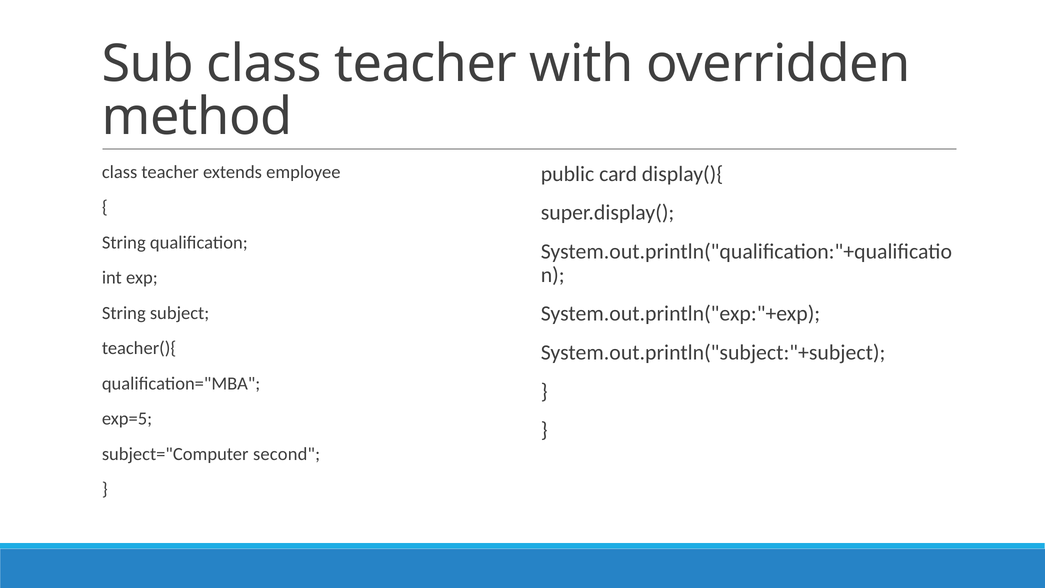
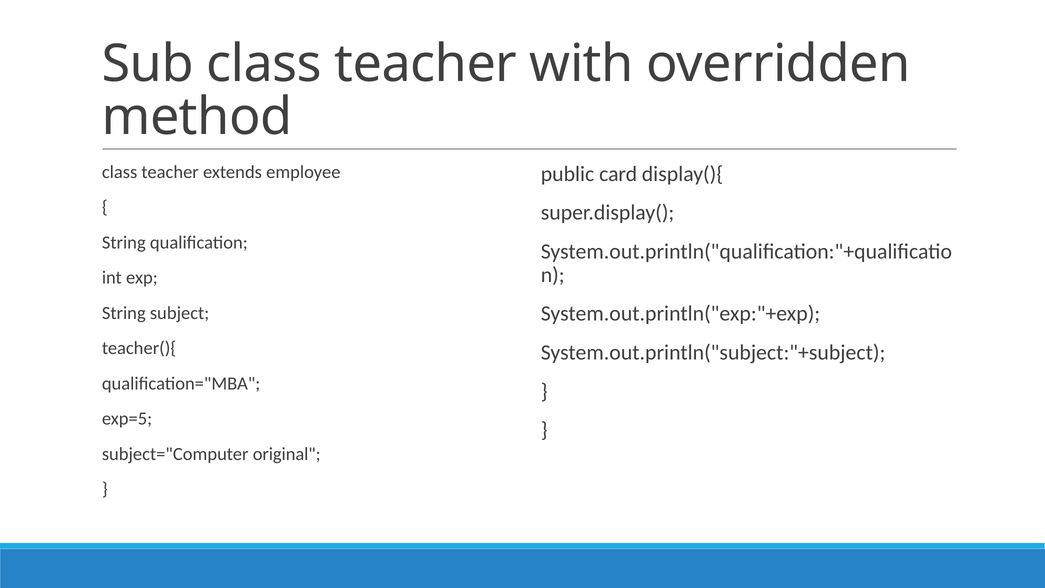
second: second -> original
